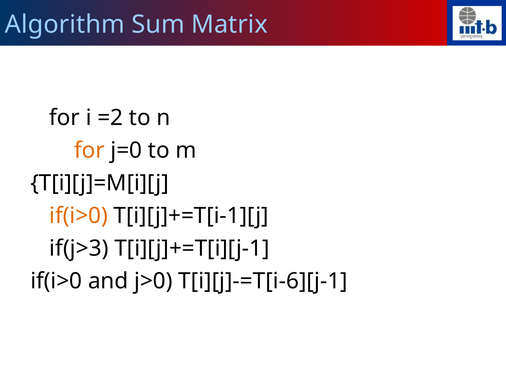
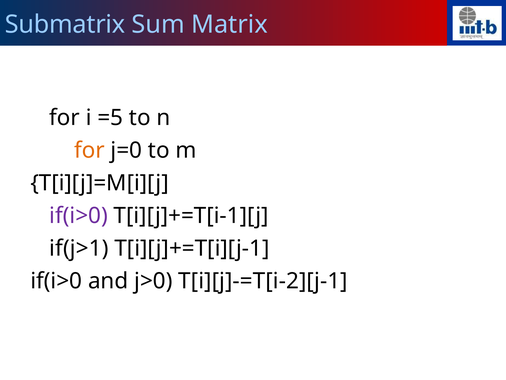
Algorithm: Algorithm -> Submatrix
=2: =2 -> =5
if(i>0 at (79, 216) colour: orange -> purple
if(j>3: if(j>3 -> if(j>1
T[i][j]-=T[i-6][j-1: T[i][j]-=T[i-6][j-1 -> T[i][j]-=T[i-2][j-1
